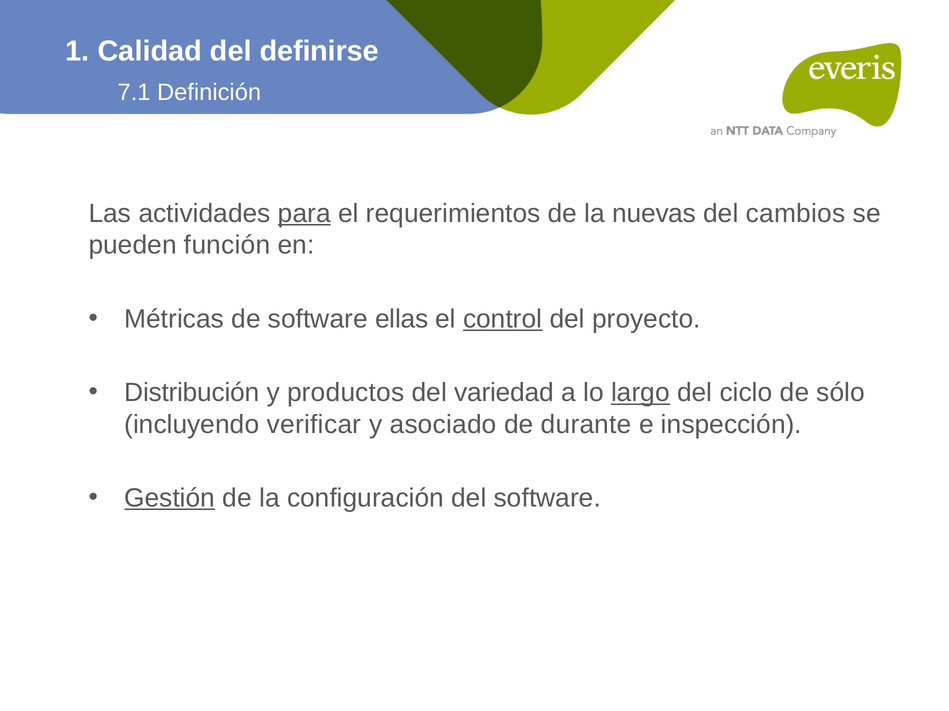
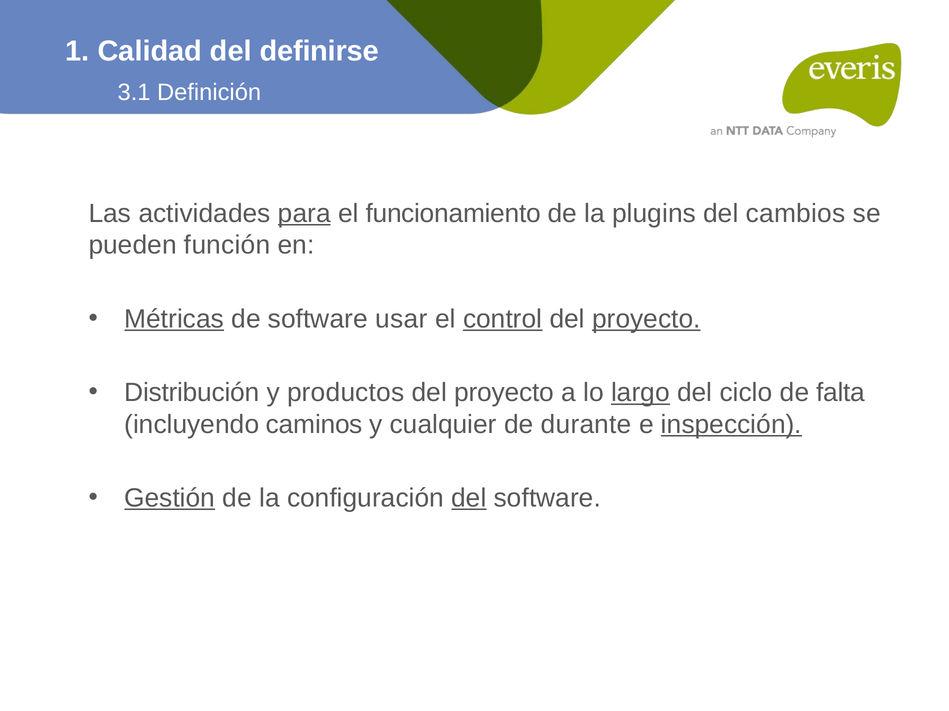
7.1: 7.1 -> 3.1
requerimientos: requerimientos -> funcionamiento
nuevas: nuevas -> plugins
Métricas underline: none -> present
ellas: ellas -> usar
proyecto at (646, 319) underline: none -> present
variedad at (504, 393): variedad -> proyecto
sólo: sólo -> falta
verificar: verificar -> caminos
asociado: asociado -> cualquier
inspección underline: none -> present
del at (469, 499) underline: none -> present
